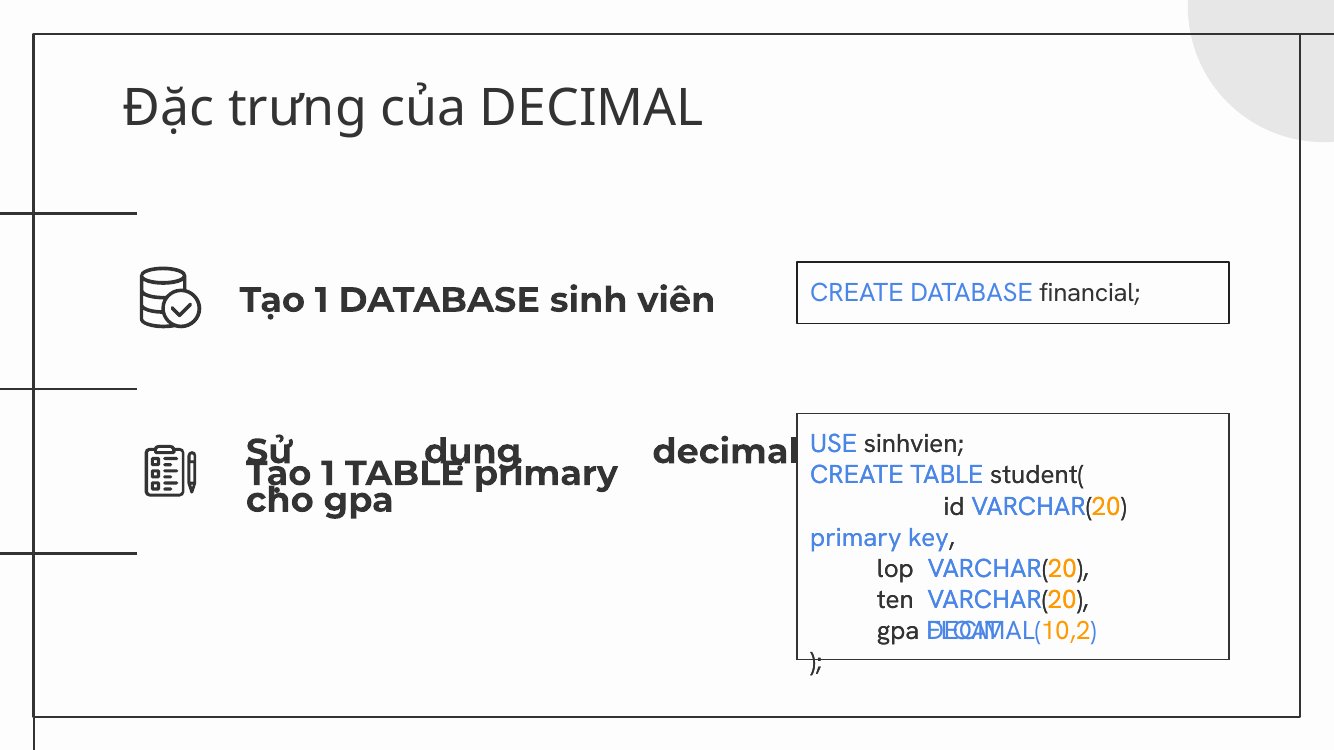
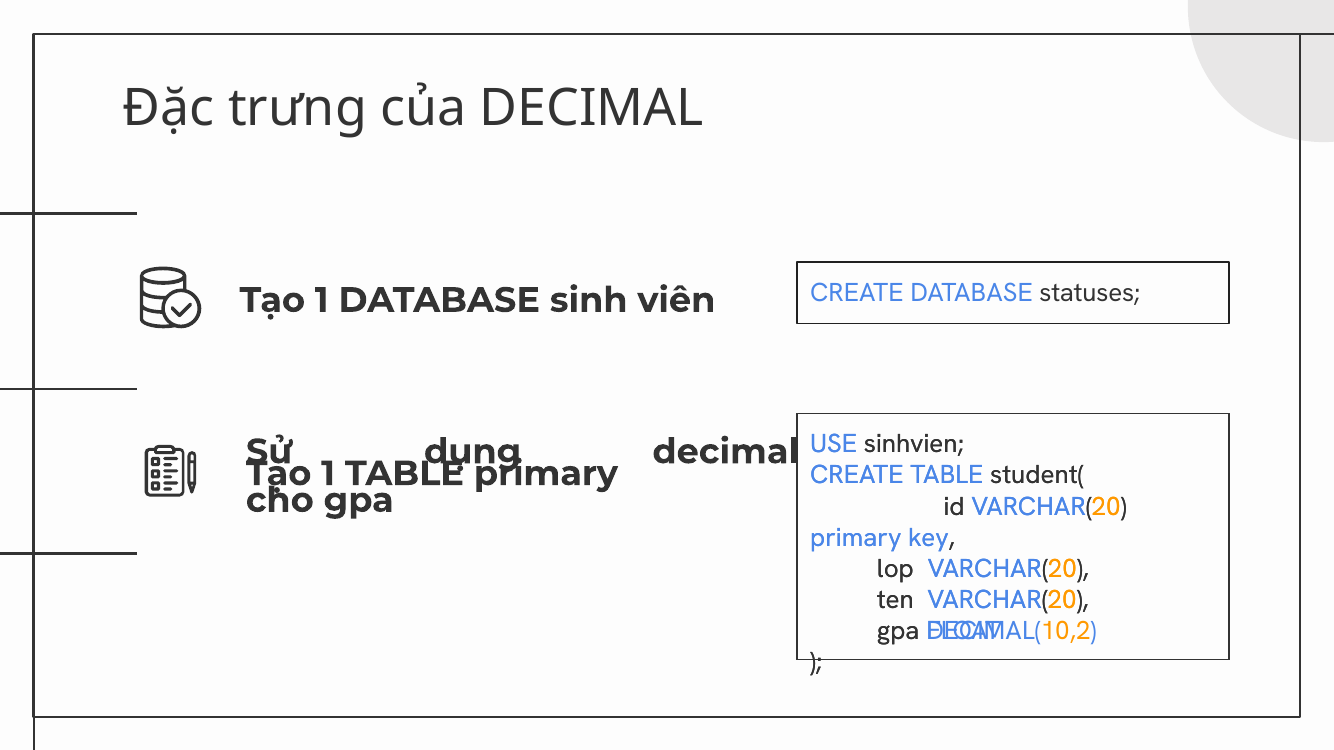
financial: financial -> statuses
